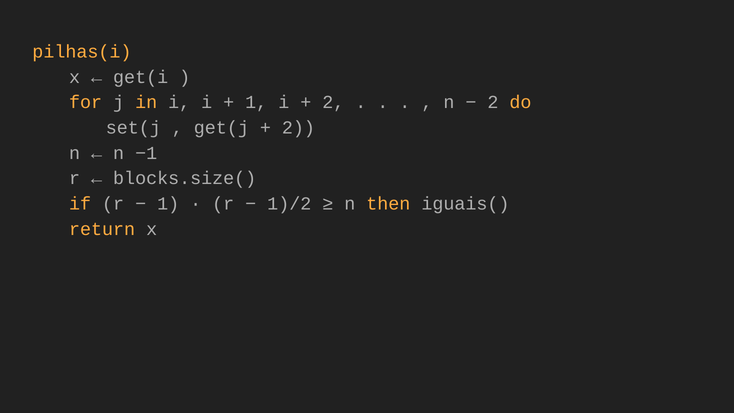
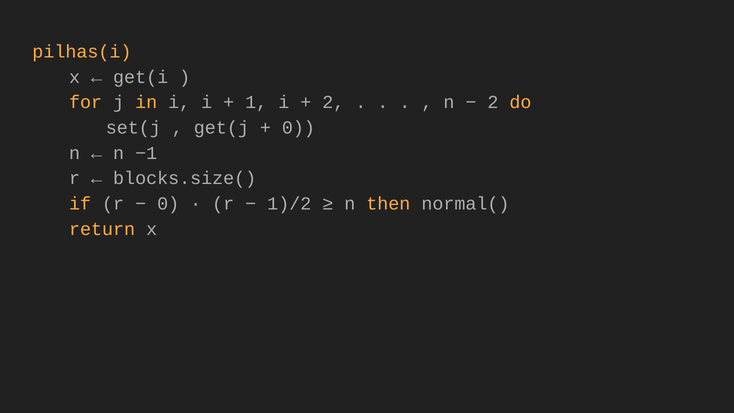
2 at (298, 128): 2 -> 0
1 at (168, 204): 1 -> 0
iguais(: iguais( -> normal(
